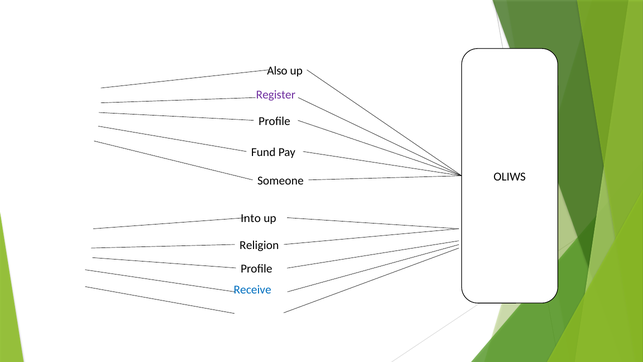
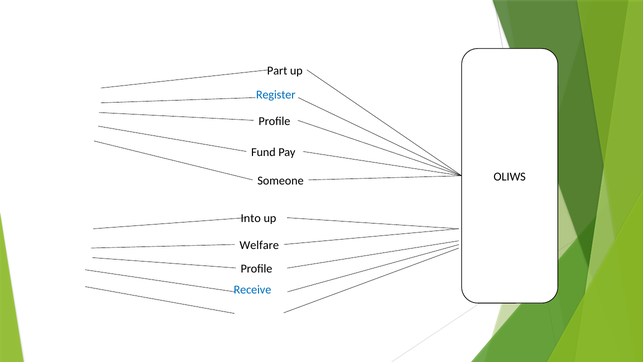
Also: Also -> Part
Register colour: purple -> blue
Religion: Religion -> Welfare
